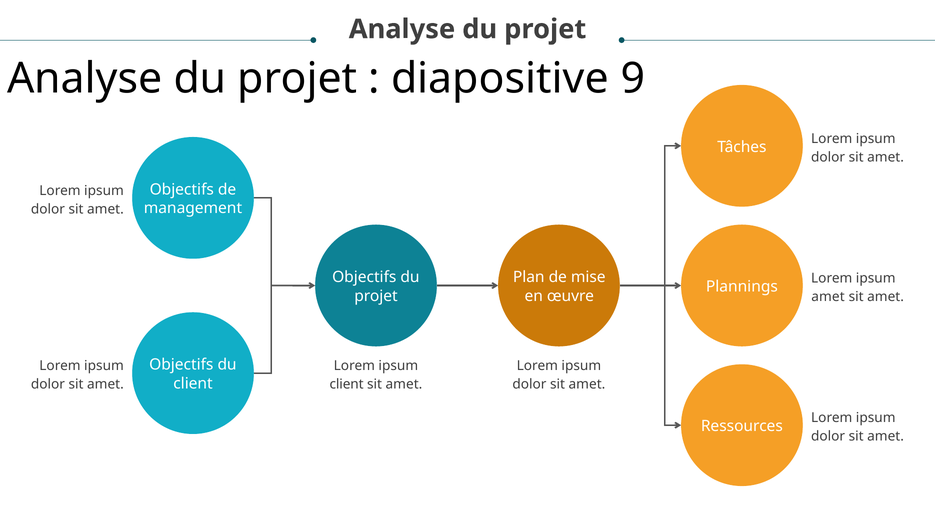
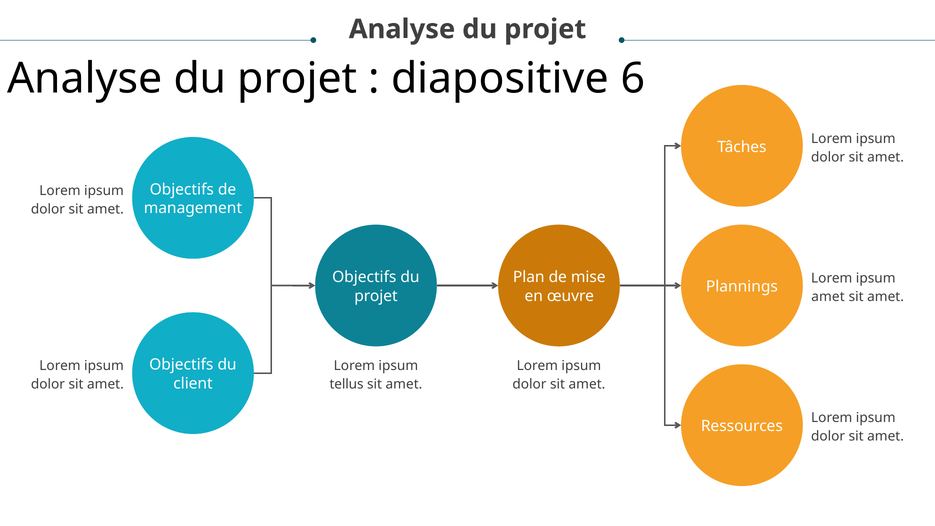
9: 9 -> 6
client at (347, 384): client -> tellus
